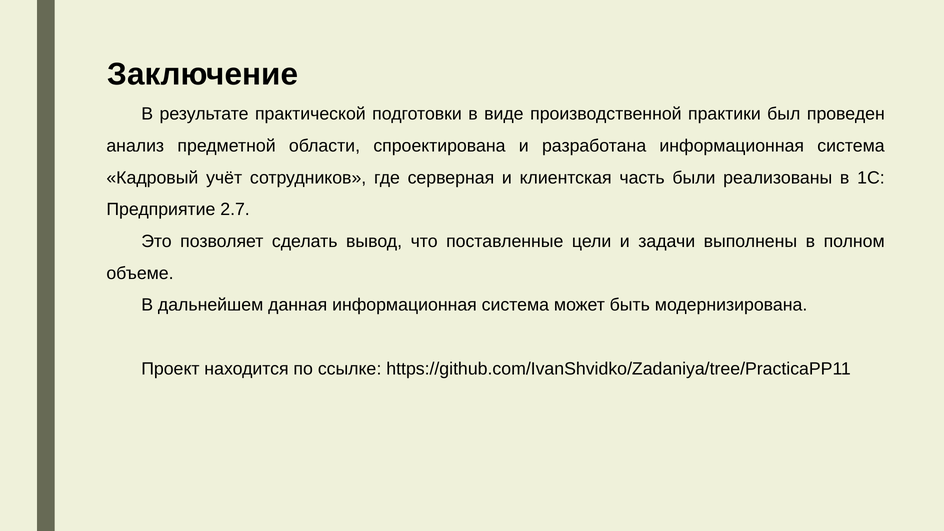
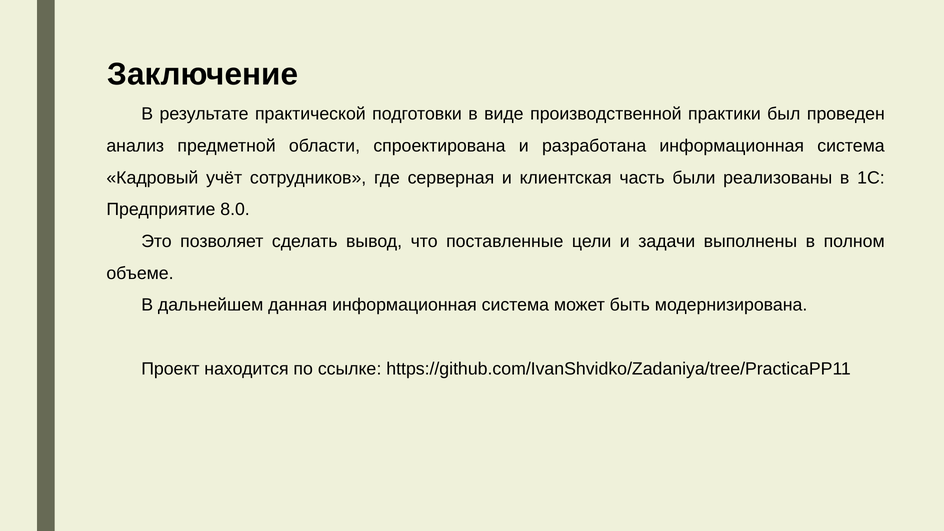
2.7: 2.7 -> 8.0
